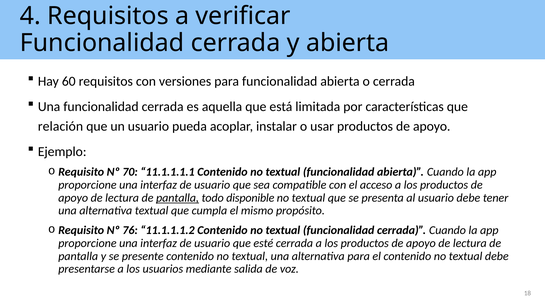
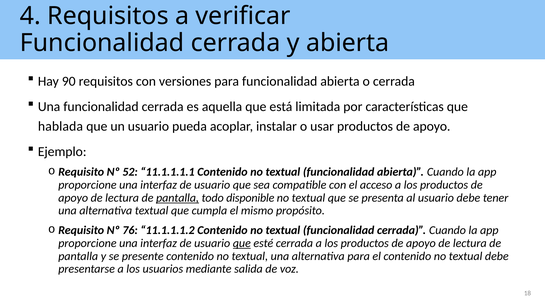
60: 60 -> 90
relación: relación -> hablada
70: 70 -> 52
que at (242, 243) underline: none -> present
